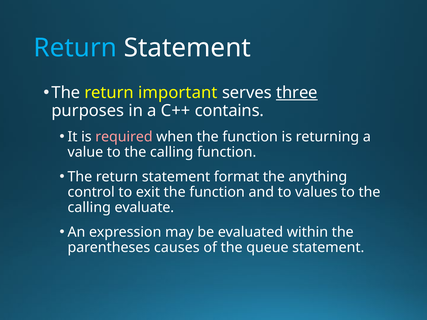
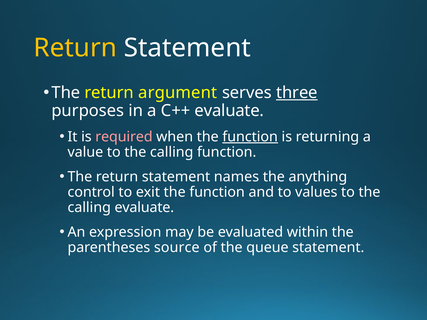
Return at (75, 48) colour: light blue -> yellow
important: important -> argument
C++ contains: contains -> evaluate
function at (250, 137) underline: none -> present
format: format -> names
causes: causes -> source
